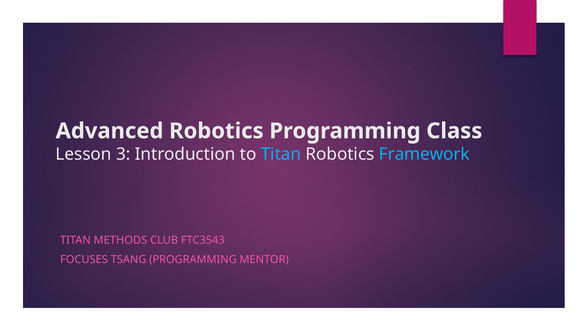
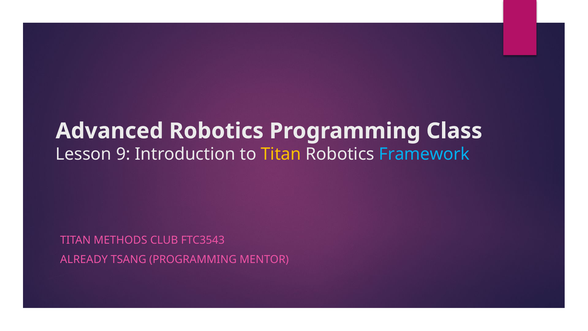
3: 3 -> 9
Titan at (281, 154) colour: light blue -> yellow
FOCUSES: FOCUSES -> ALREADY
